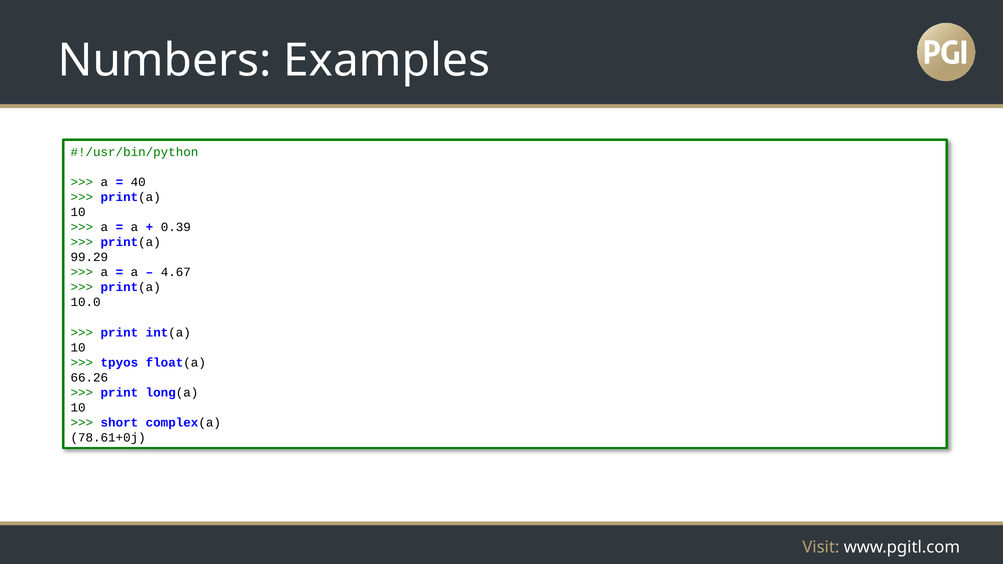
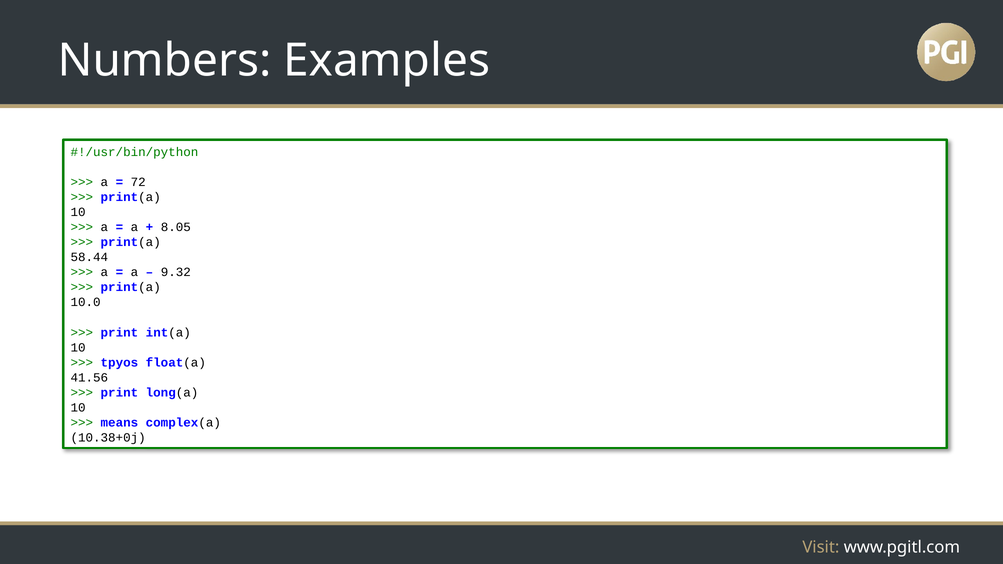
40: 40 -> 72
0.39: 0.39 -> 8.05
99.29: 99.29 -> 58.44
4.67: 4.67 -> 9.32
66.26: 66.26 -> 41.56
short: short -> means
78.61+0j: 78.61+0j -> 10.38+0j
